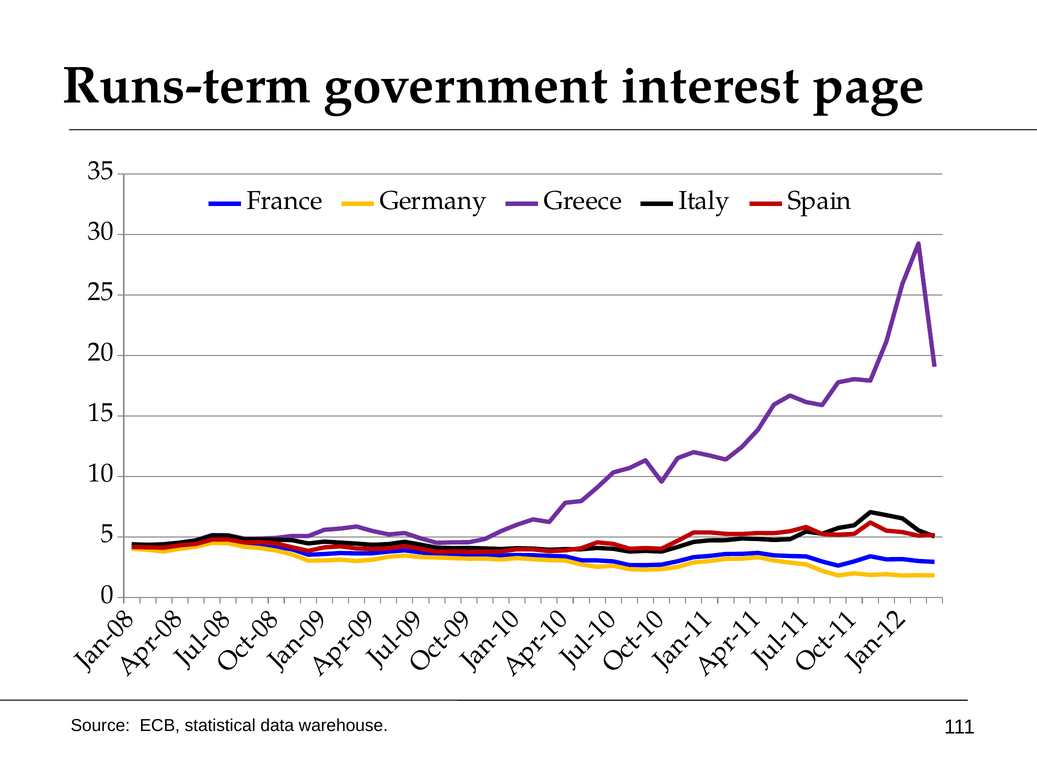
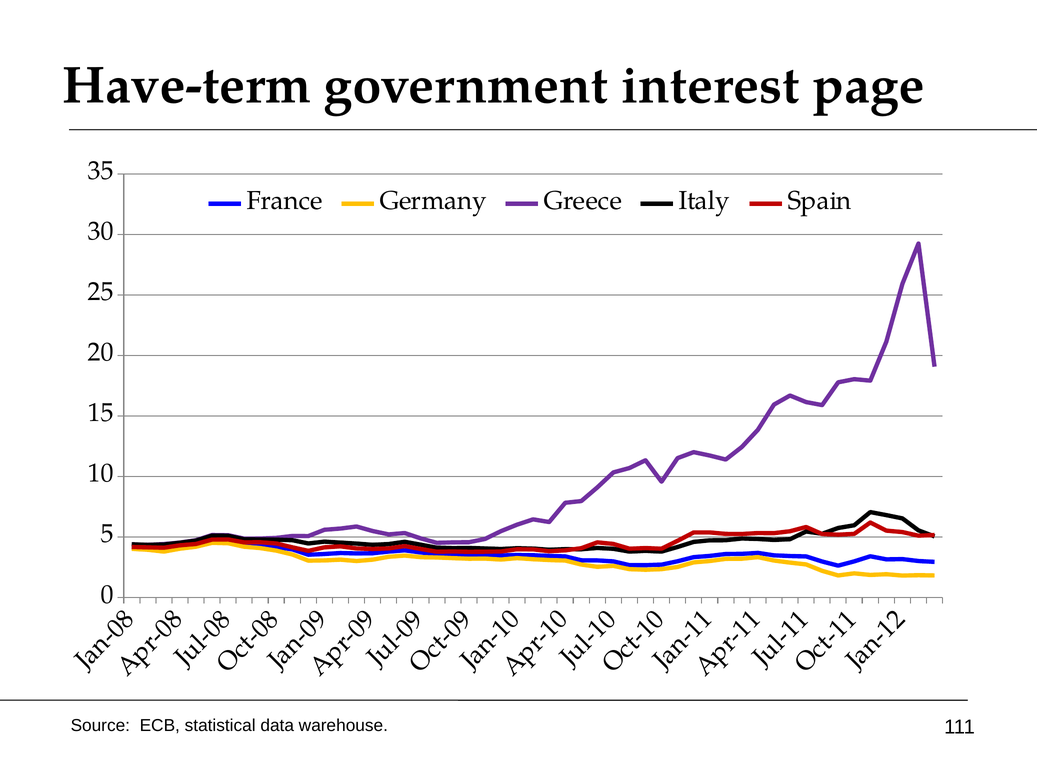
Runs-term: Runs-term -> Have-term
